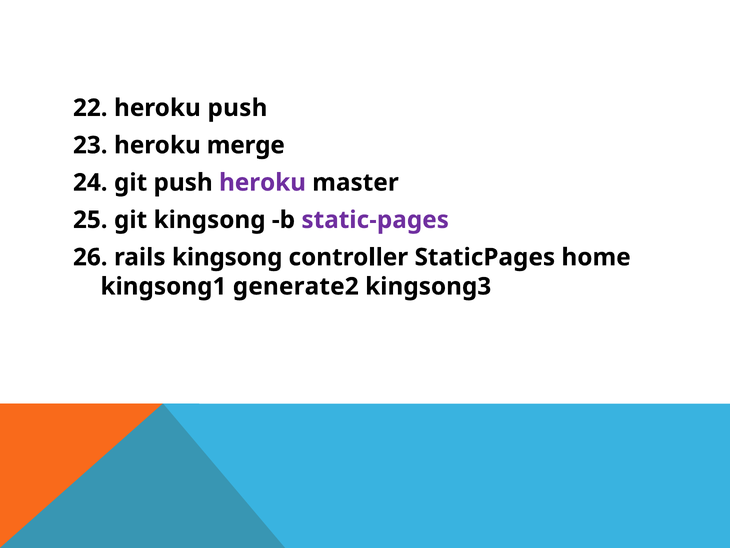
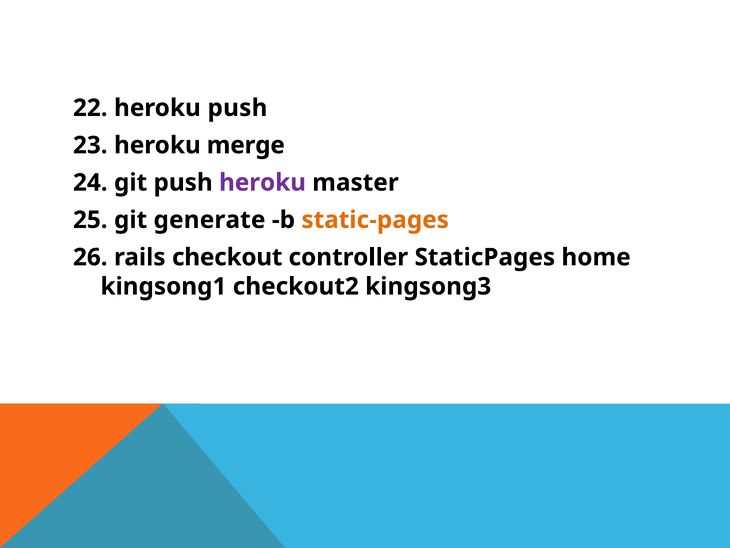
git kingsong: kingsong -> generate
static-pages colour: purple -> orange
rails kingsong: kingsong -> checkout
generate2: generate2 -> checkout2
